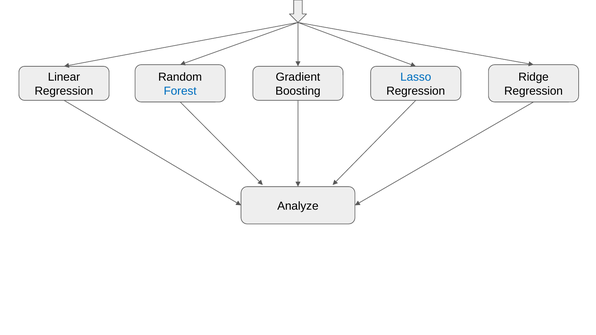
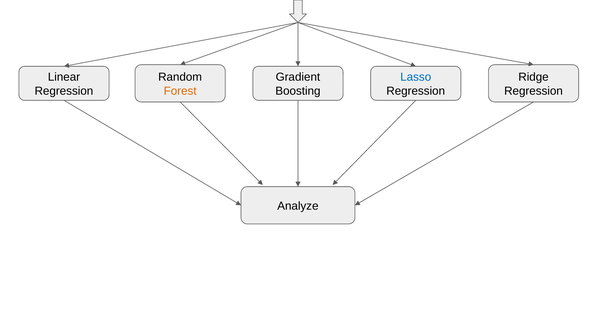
Forest colour: blue -> orange
